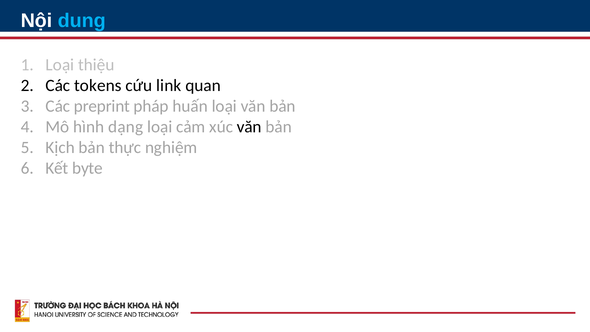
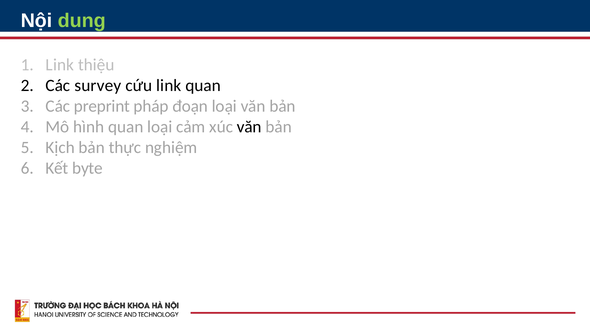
dung colour: light blue -> light green
Loại at (60, 65): Loại -> Link
tokens: tokens -> survey
huấn: huấn -> đoạn
hình dạng: dạng -> quan
